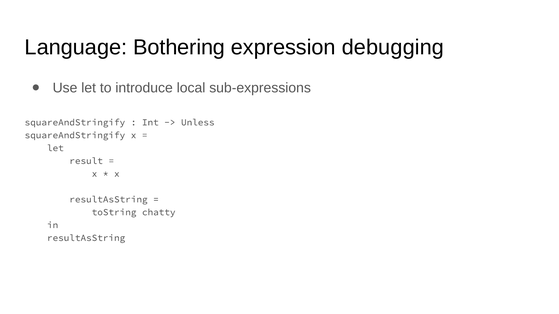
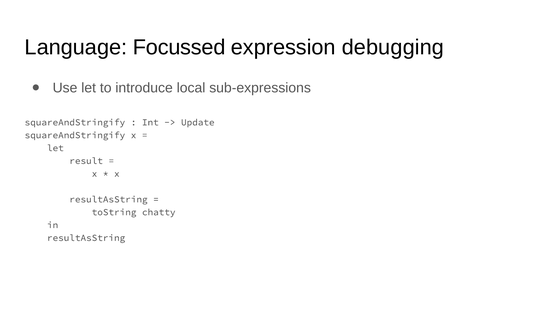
Bothering: Bothering -> Focussed
Unless: Unless -> Update
